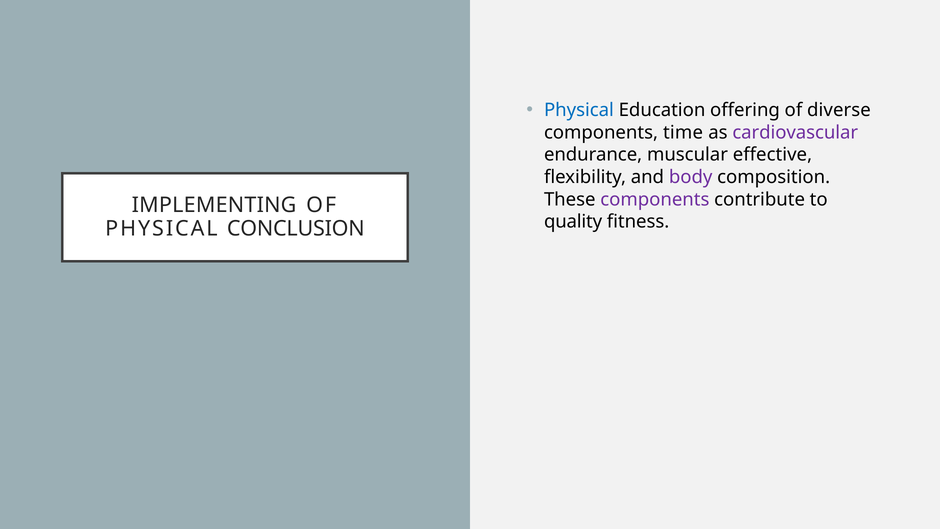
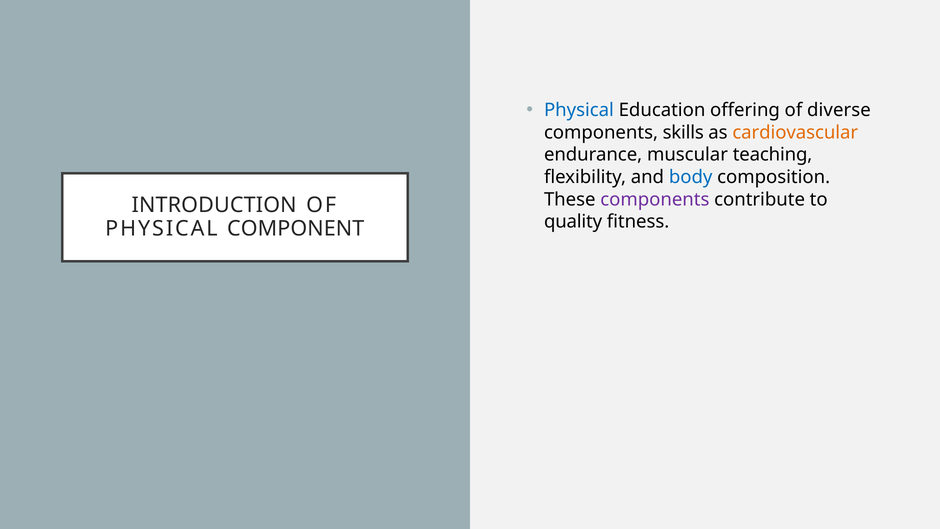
time: time -> skills
cardiovascular colour: purple -> orange
effective: effective -> teaching
body colour: purple -> blue
IMPLEMENTING: IMPLEMENTING -> INTRODUCTION
CONCLUSION: CONCLUSION -> COMPONENT
